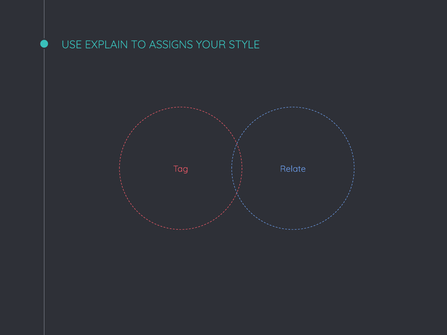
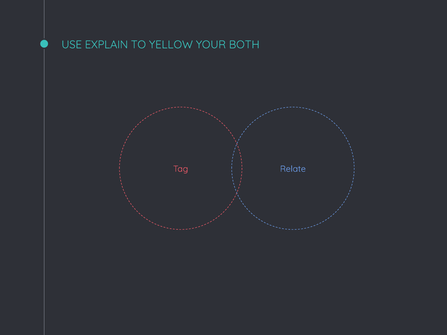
ASSIGNS: ASSIGNS -> YELLOW
STYLE: STYLE -> BOTH
